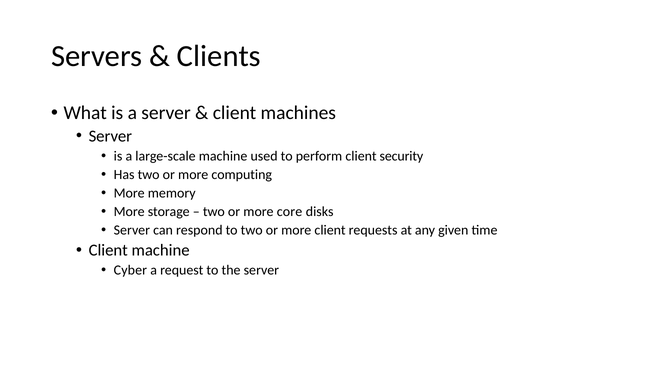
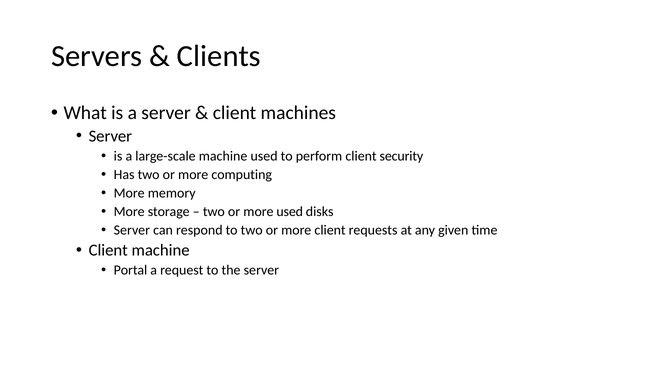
more core: core -> used
Cyber: Cyber -> Portal
